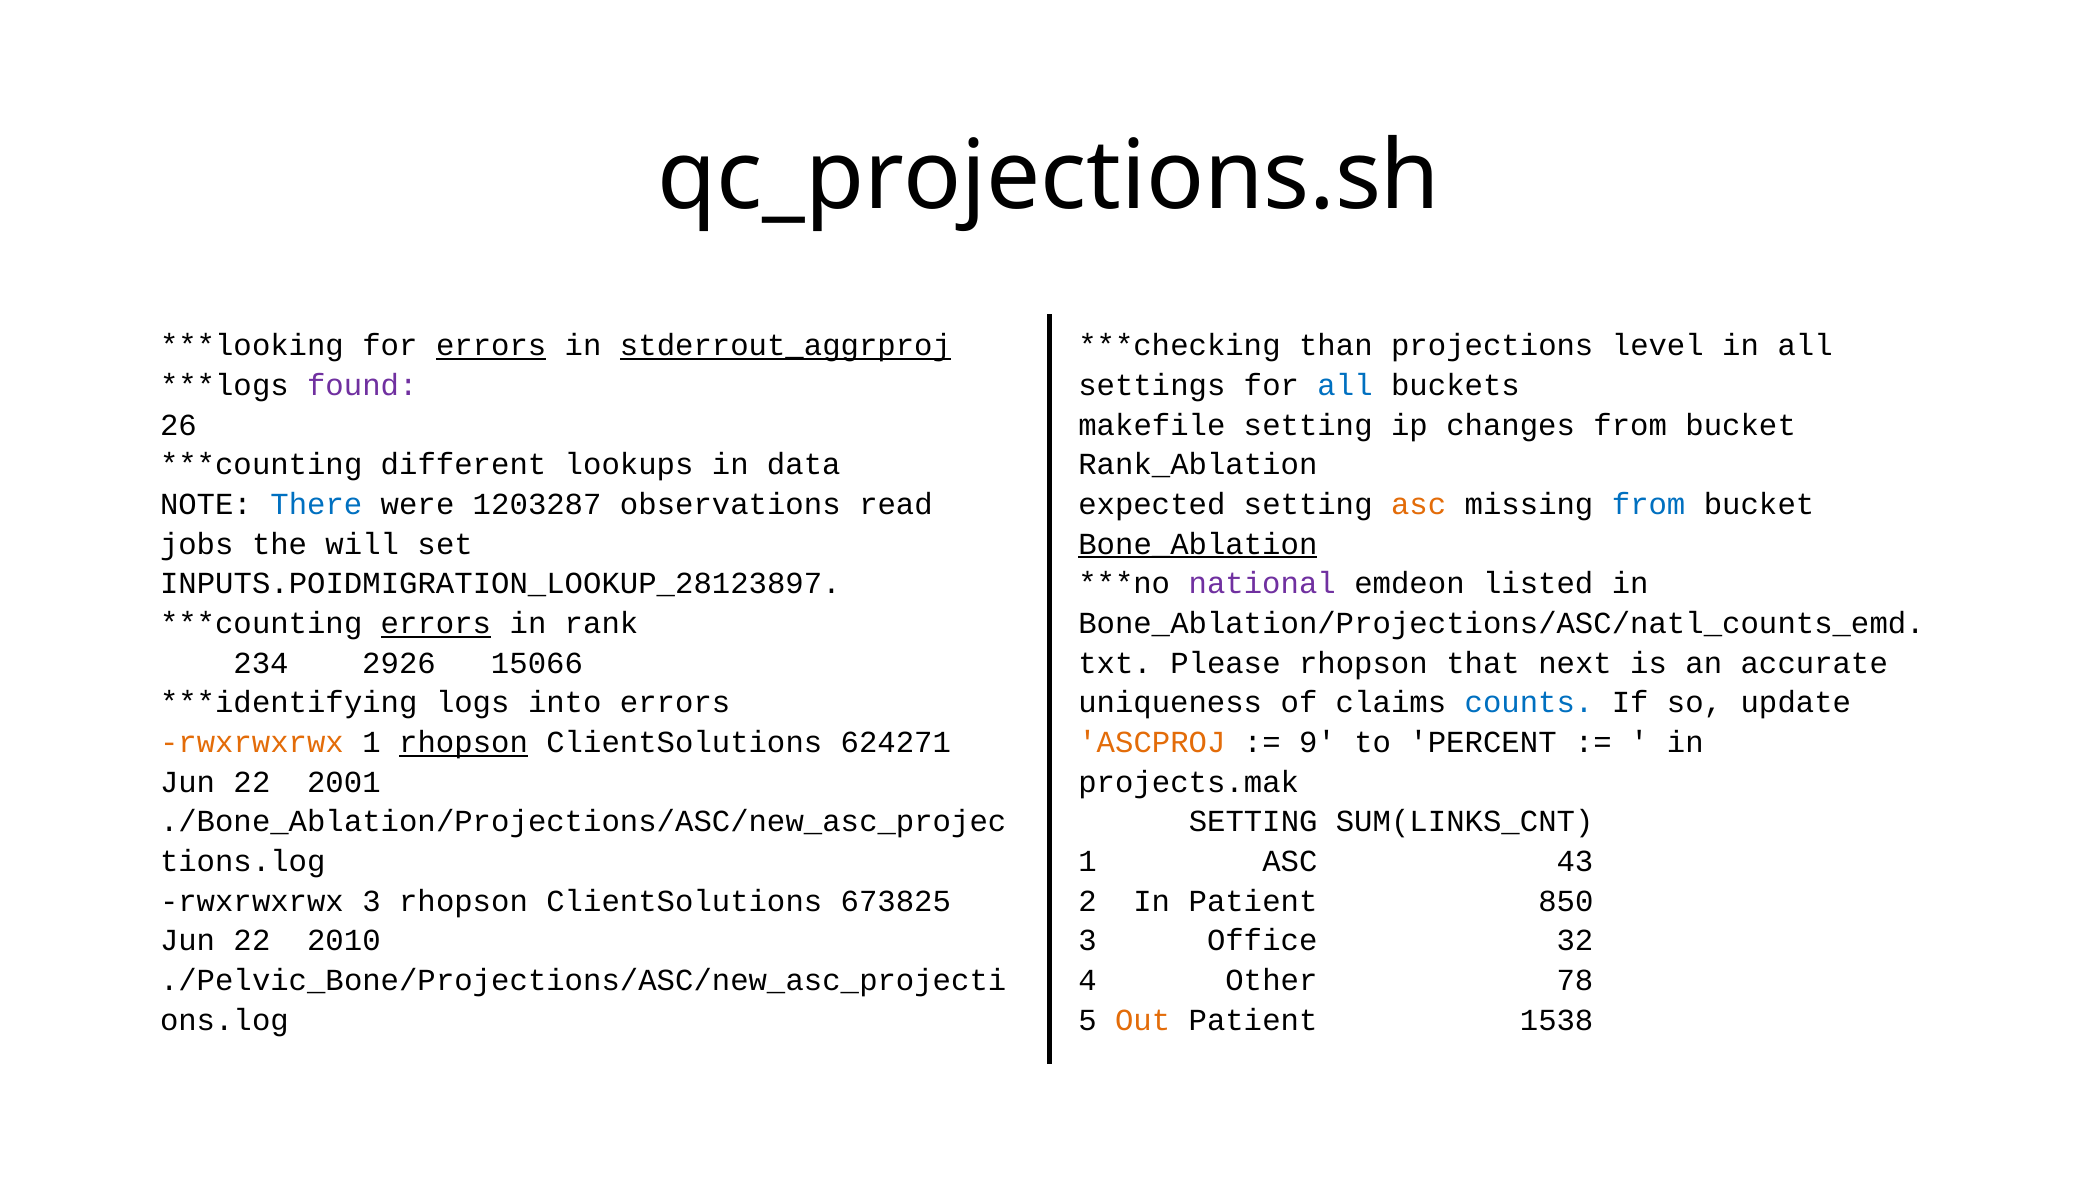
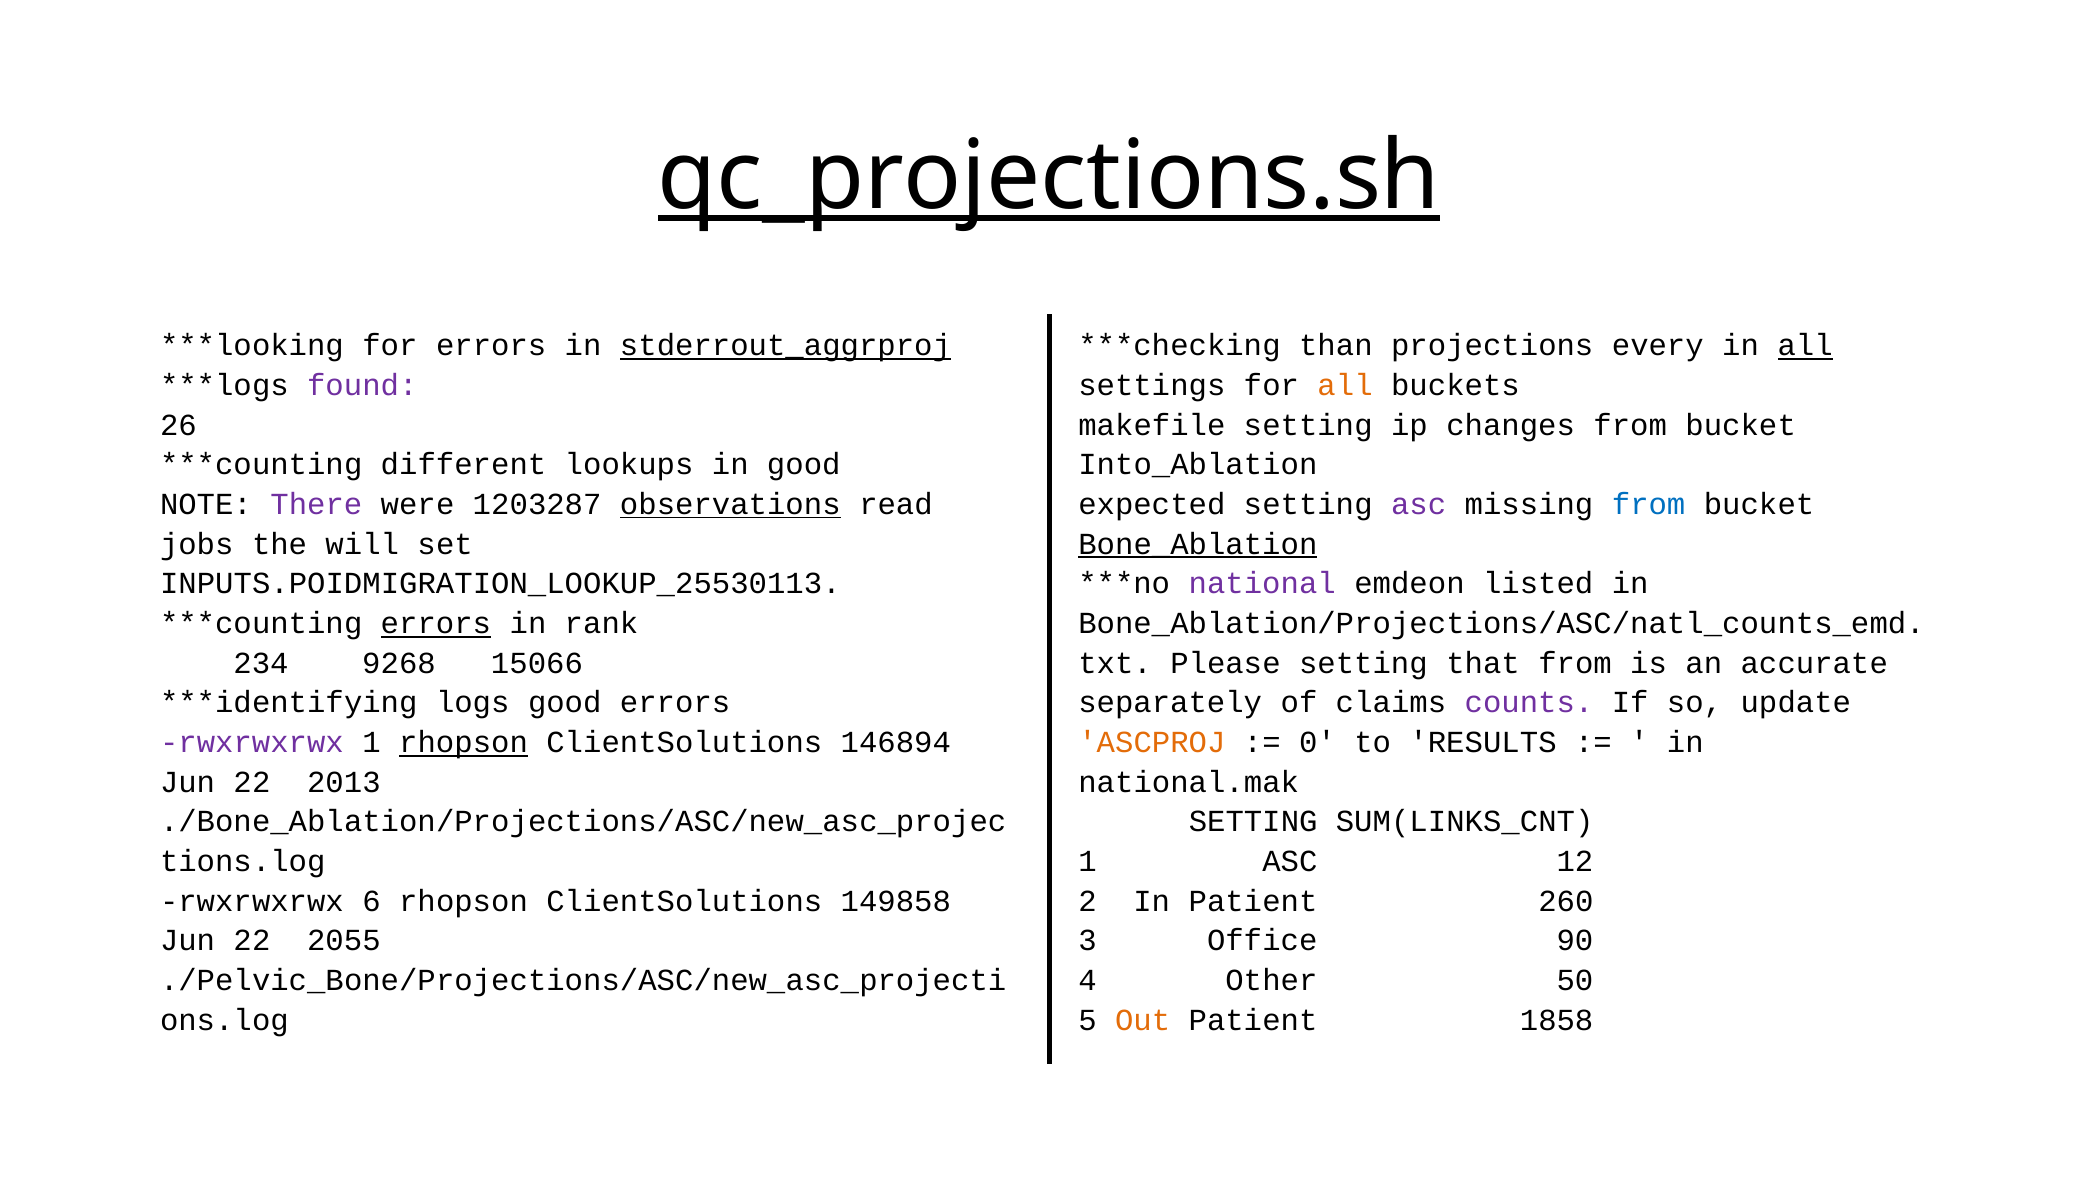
qc_projections.sh underline: none -> present
errors at (491, 346) underline: present -> none
level: level -> every
all at (1805, 346) underline: none -> present
all at (1345, 385) colour: blue -> orange
in data: data -> good
Rank_Ablation: Rank_Ablation -> Into_Ablation
There colour: blue -> purple
observations underline: none -> present
asc at (1419, 504) colour: orange -> purple
INPUTS.POIDMIGRATION_LOOKUP_28123897: INPUTS.POIDMIGRATION_LOOKUP_28123897 -> INPUTS.POIDMIGRATION_LOOKUP_25530113
2926: 2926 -> 9268
Please rhopson: rhopson -> setting
that next: next -> from
logs into: into -> good
uniqueness: uniqueness -> separately
counts colour: blue -> purple
rwxrwxrwx at (252, 742) colour: orange -> purple
624271: 624271 -> 146894
9: 9 -> 0
PERCENT: PERCENT -> RESULTS
2001: 2001 -> 2013
projects.mak: projects.mak -> national.mak
43: 43 -> 12
rwxrwxrwx 3: 3 -> 6
673825: 673825 -> 149858
850: 850 -> 260
2010: 2010 -> 2055
32: 32 -> 90
78: 78 -> 50
1538: 1538 -> 1858
